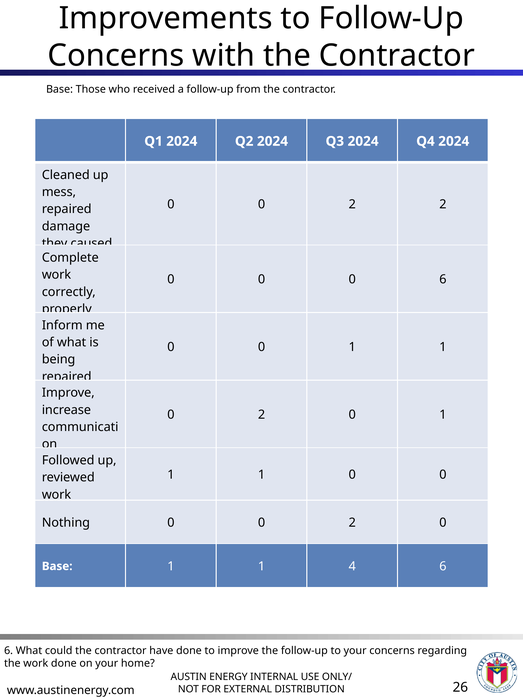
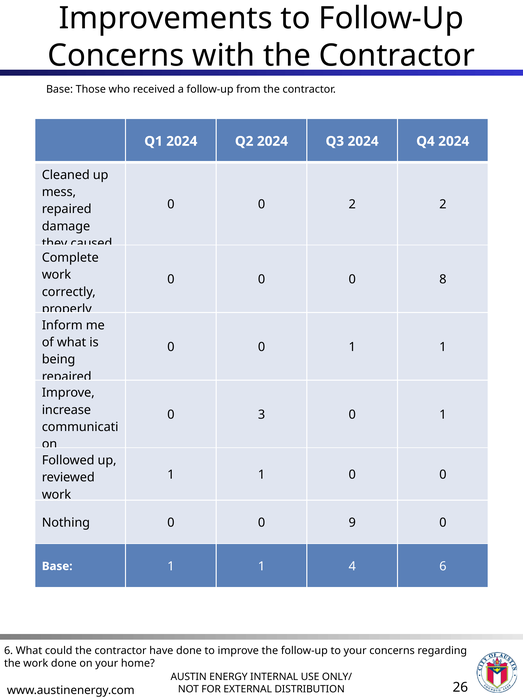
0 6: 6 -> 8
2 at (262, 414): 2 -> 3
Nothing 0 0 2: 2 -> 9
